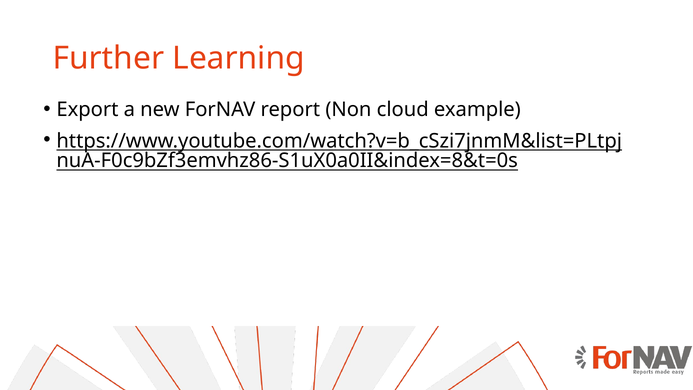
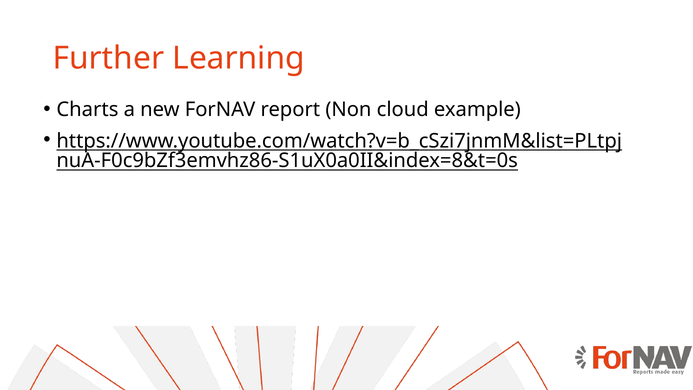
Export: Export -> Charts
